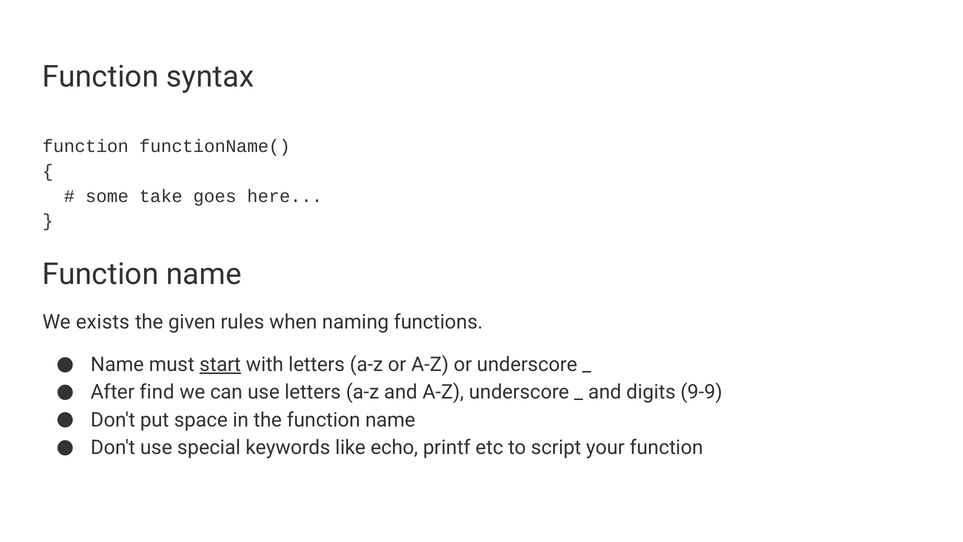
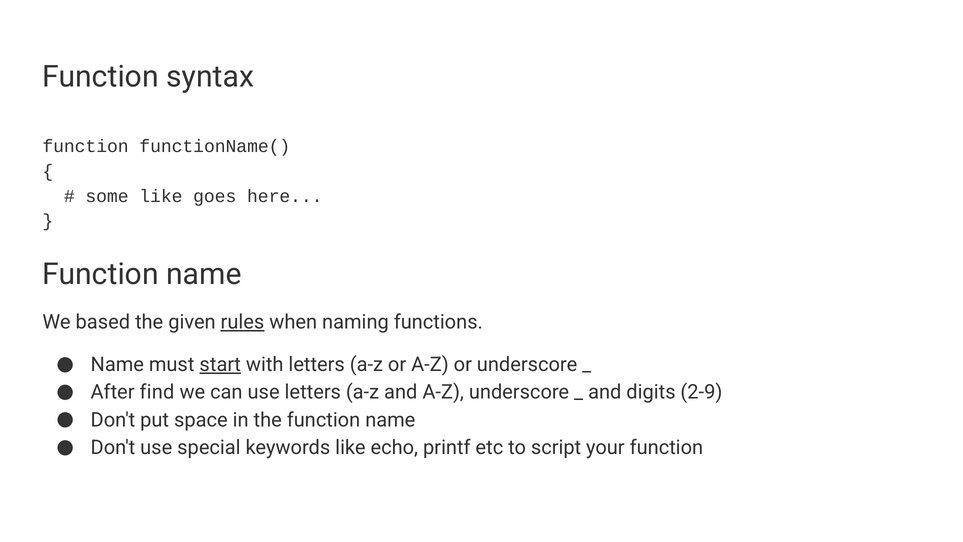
some take: take -> like
exists: exists -> based
rules underline: none -> present
9-9: 9-9 -> 2-9
